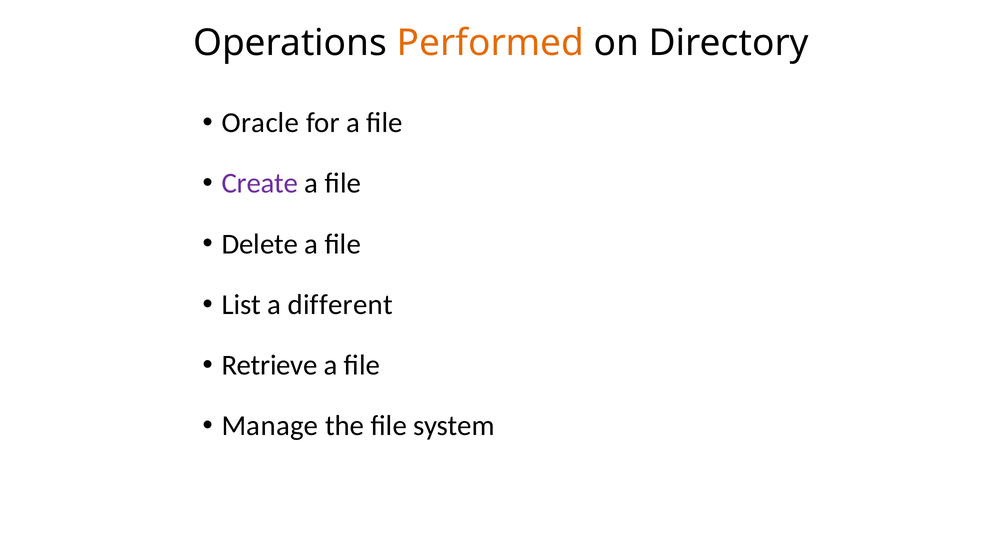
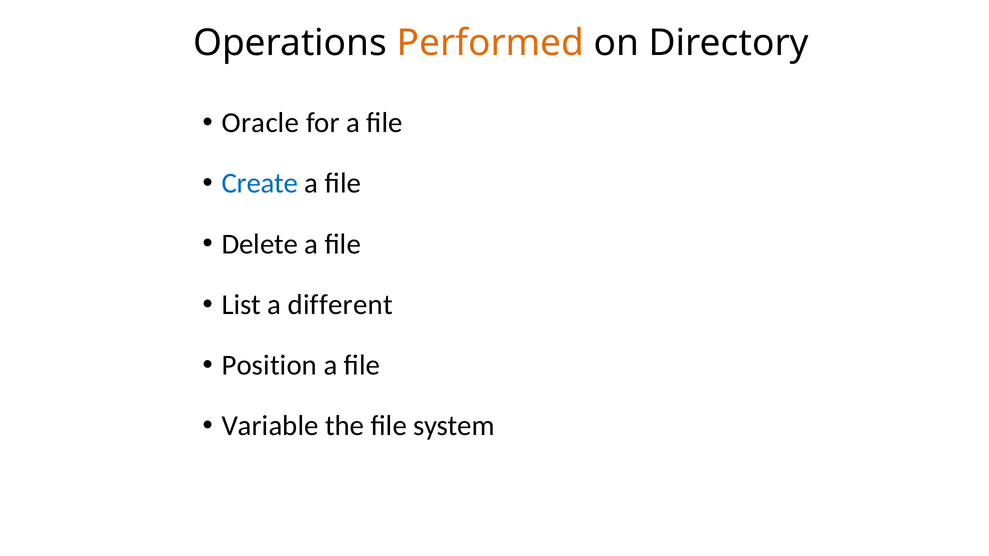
Create colour: purple -> blue
Retrieve: Retrieve -> Position
Manage: Manage -> Variable
